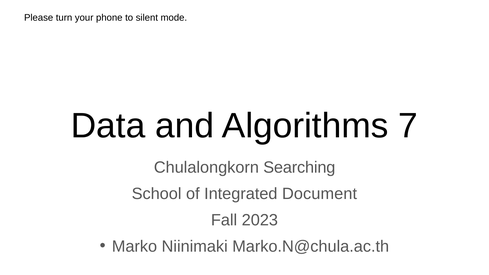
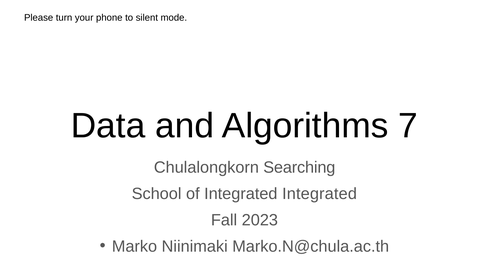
Integrated Document: Document -> Integrated
